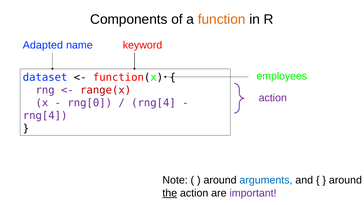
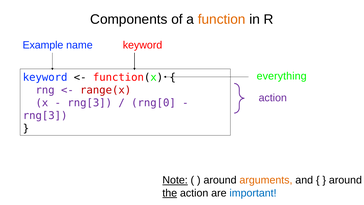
Adapted: Adapted -> Example
employees: employees -> everything
dataset at (45, 77): dataset -> keyword
rng[0 at (90, 103): rng[0 -> rng[3
rng[4 at (153, 103): rng[4 -> rng[0
rng[4 at (45, 116): rng[4 -> rng[3
Note underline: none -> present
arguments colour: blue -> orange
important colour: purple -> blue
